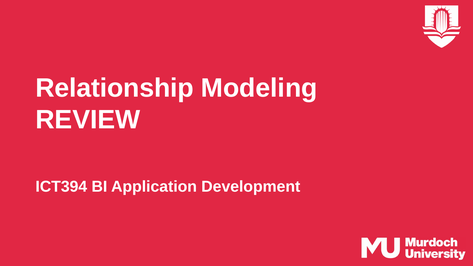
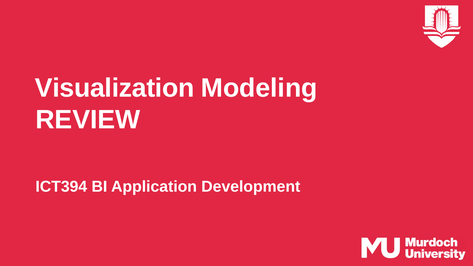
Relationship: Relationship -> Visualization
